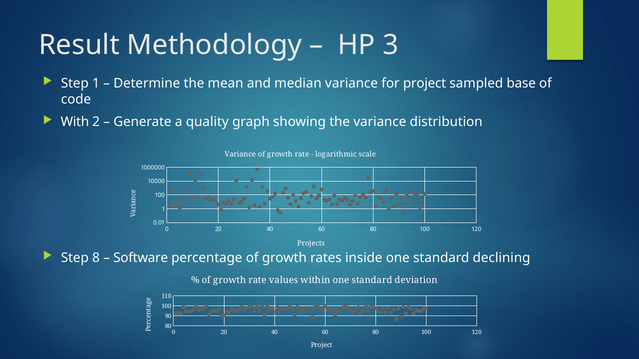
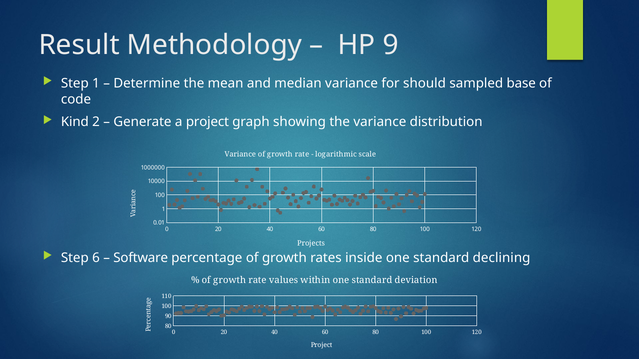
3: 3 -> 9
for project: project -> should
With: With -> Kind
a quality: quality -> project
8: 8 -> 6
